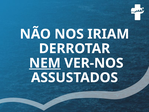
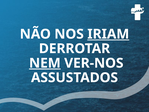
IRIAM underline: none -> present
